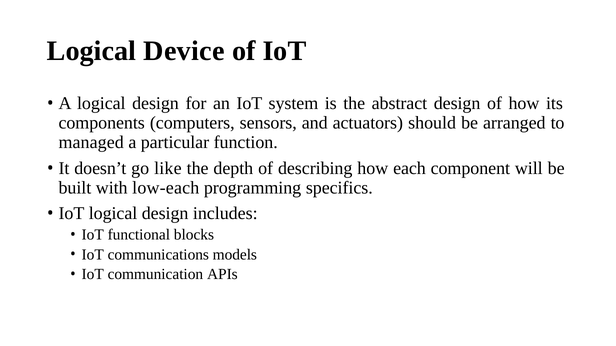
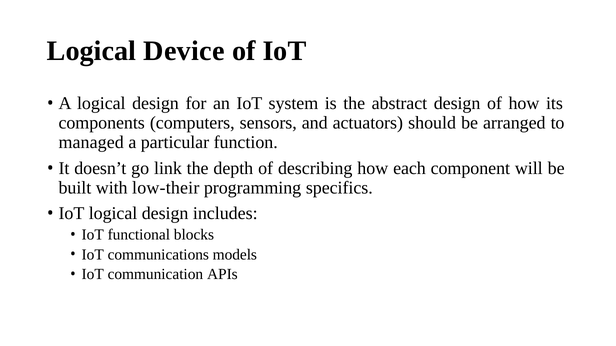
like: like -> link
low-each: low-each -> low-their
